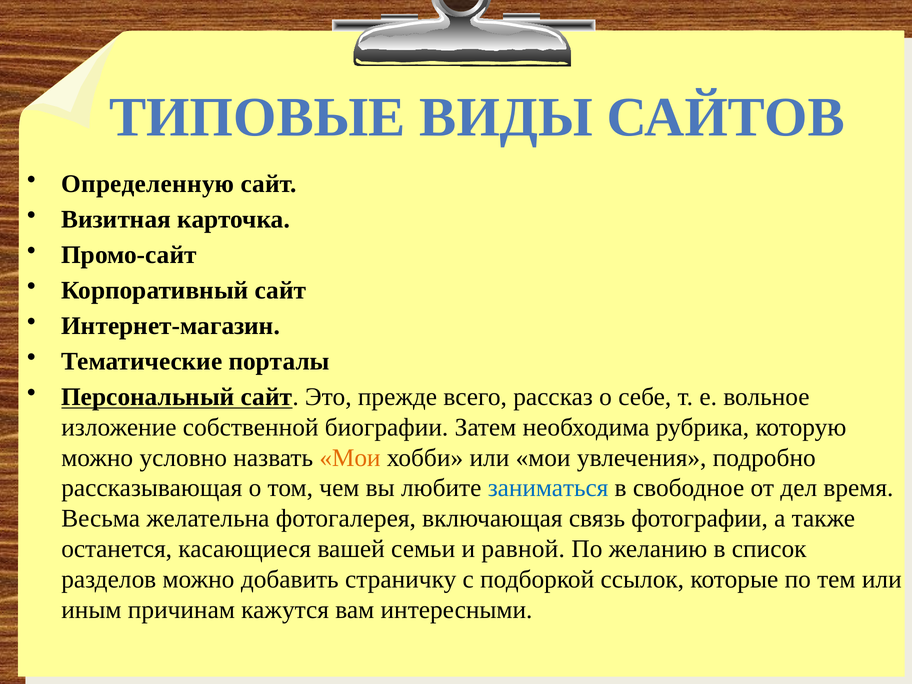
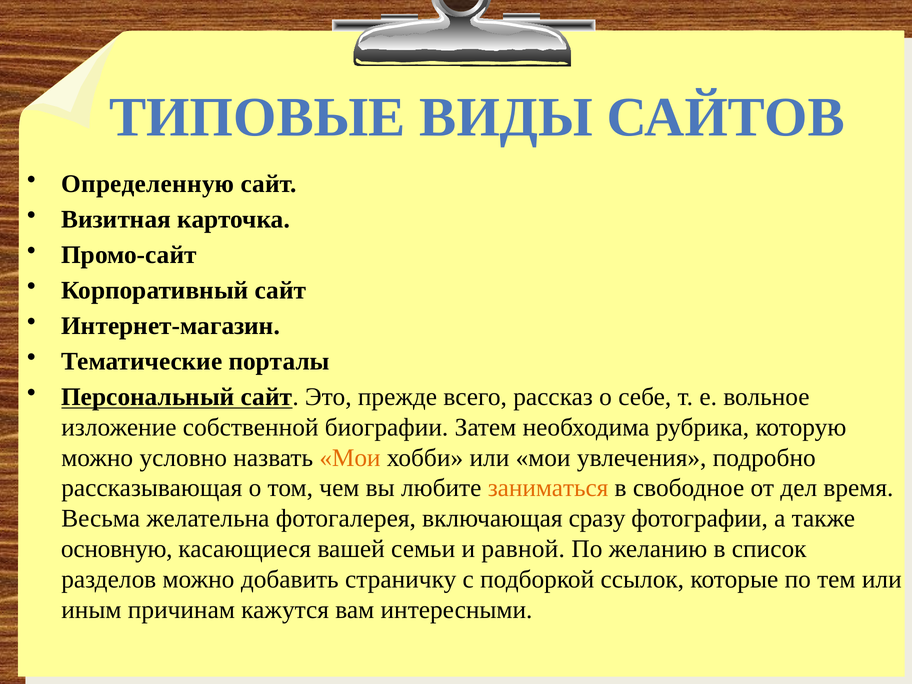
заниматься colour: blue -> orange
связь: связь -> сразу
останется: останется -> основную
